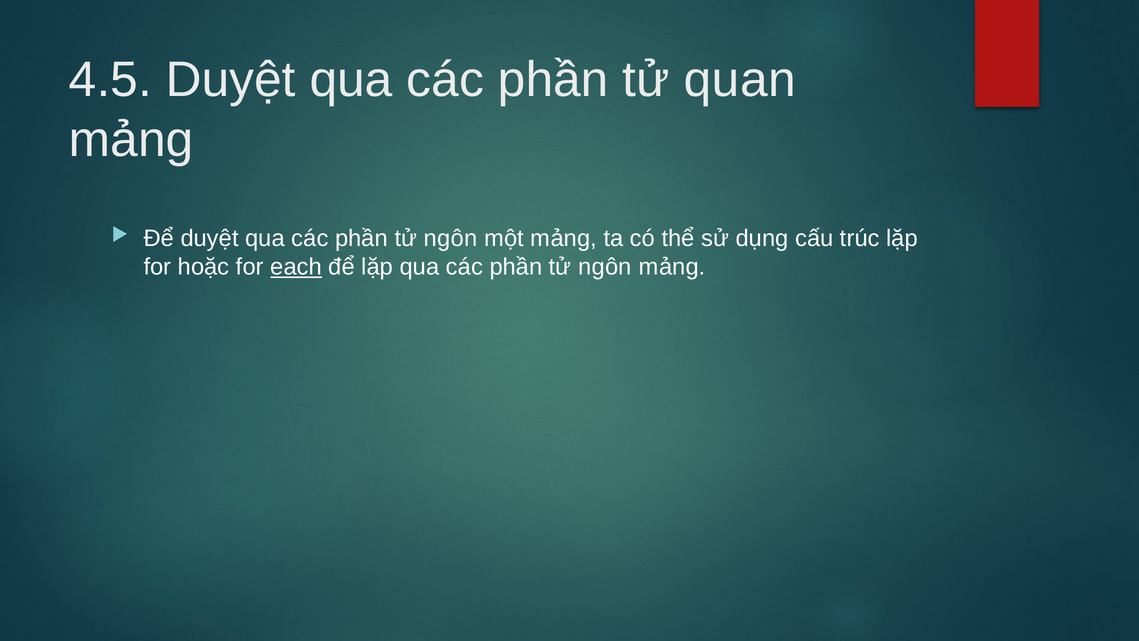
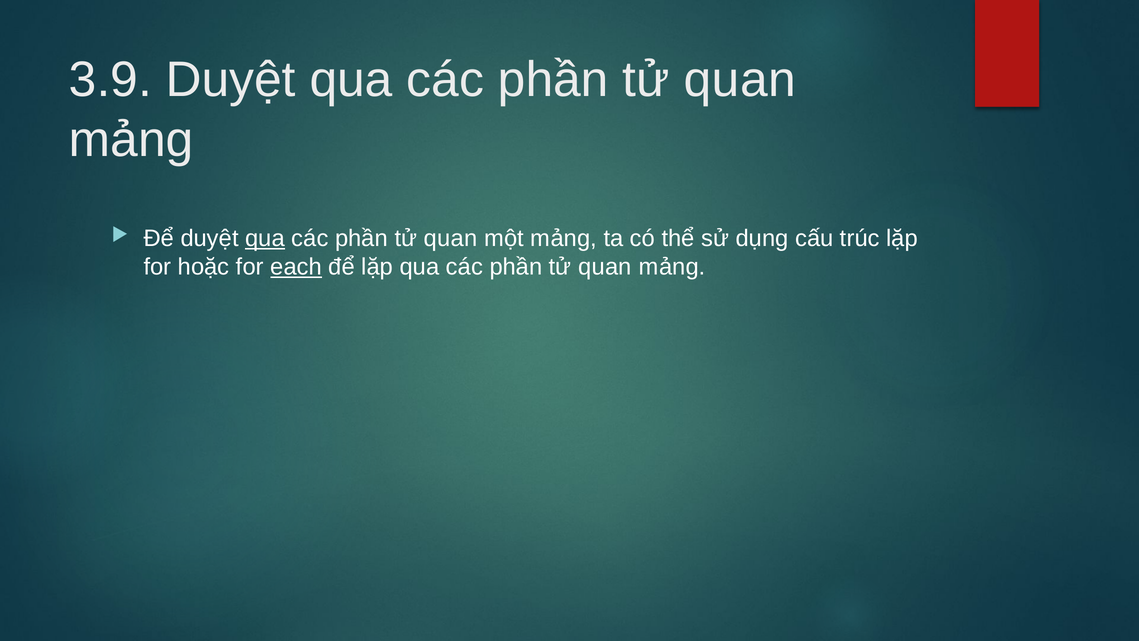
4.5: 4.5 -> 3.9
qua at (265, 238) underline: none -> present
ngôn at (450, 238): ngôn -> quan
ngôn at (605, 267): ngôn -> quan
